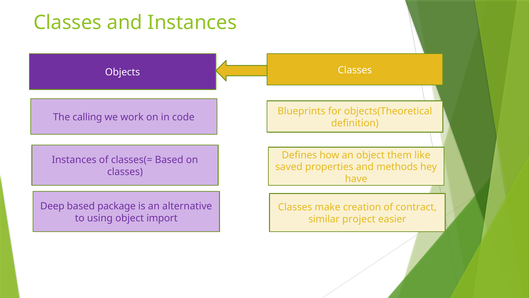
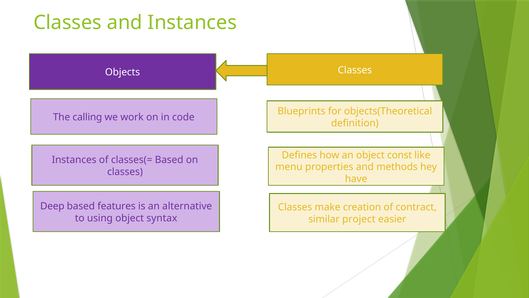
them: them -> const
saved: saved -> menu
package: package -> features
import: import -> syntax
